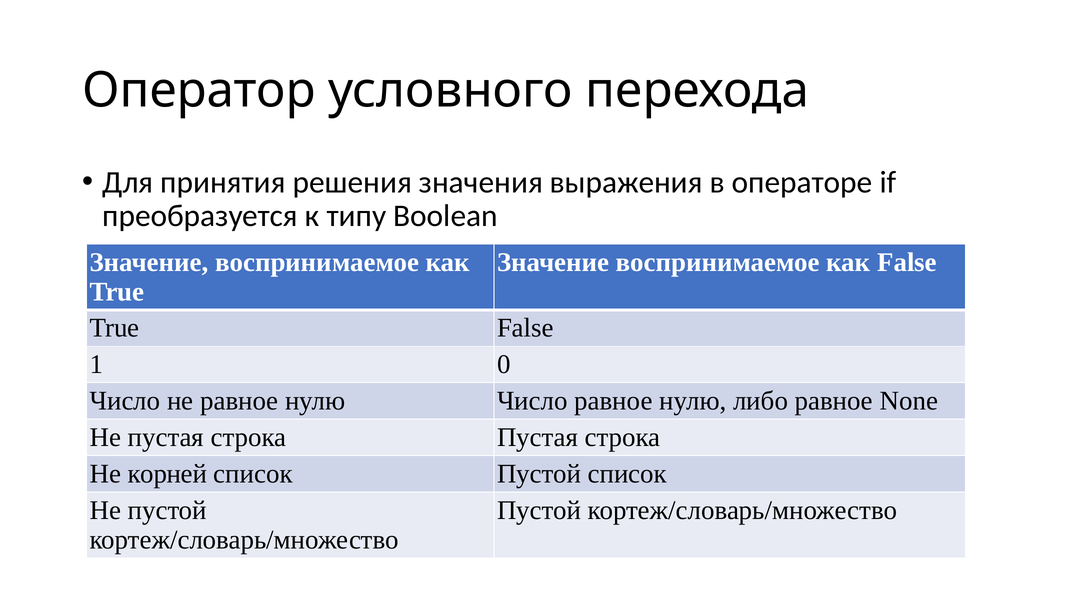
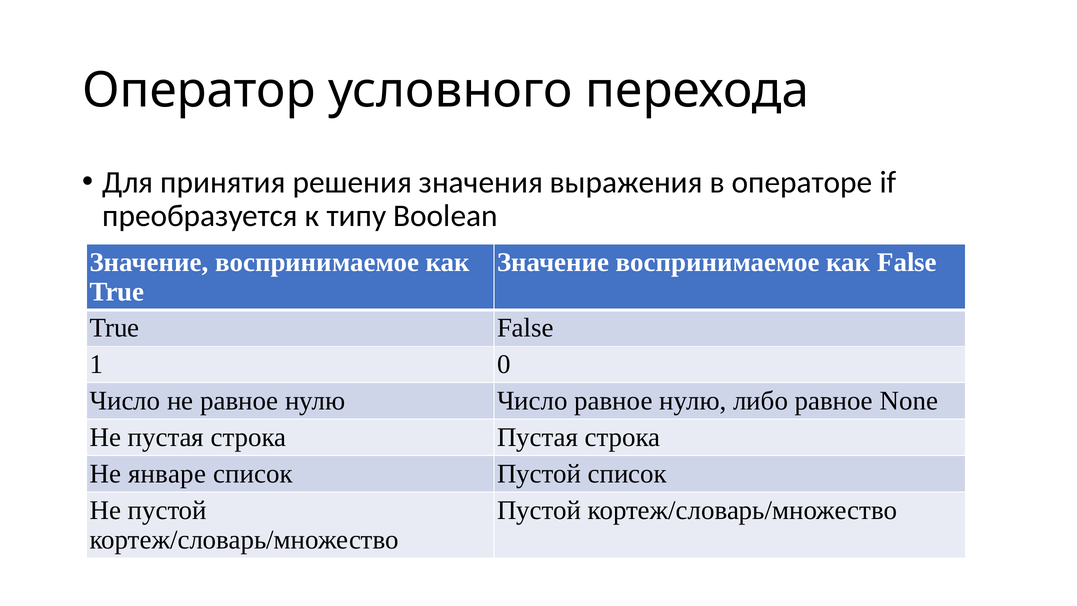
корней: корней -> январе
